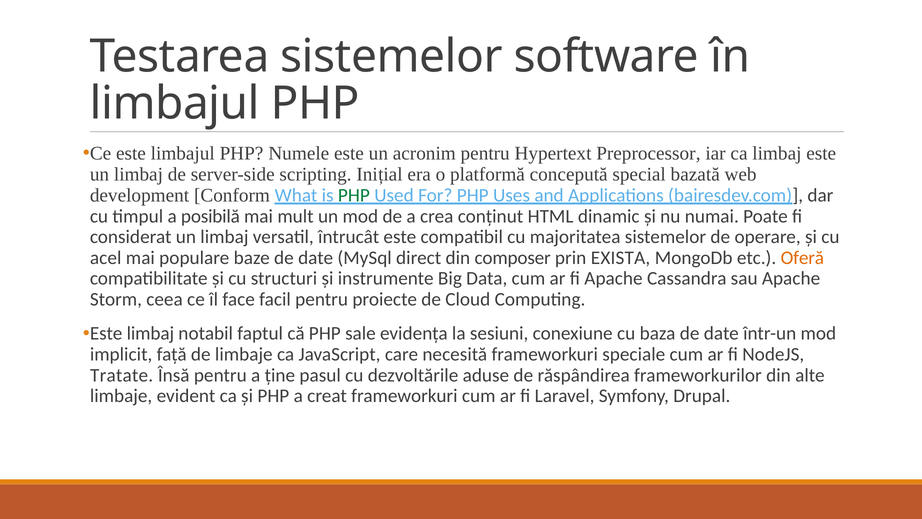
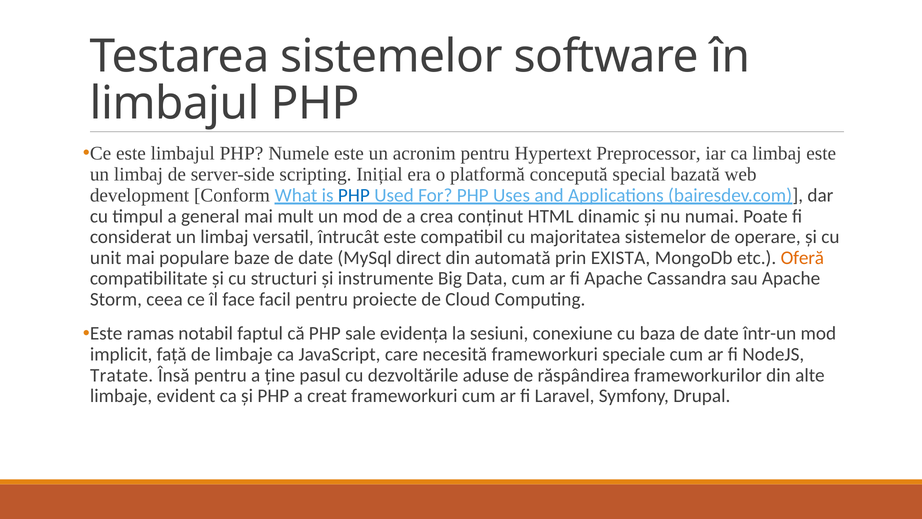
PHP at (354, 195) colour: green -> blue
posibilă: posibilă -> general
acel: acel -> unit
composer: composer -> automată
Este limbaj: limbaj -> ramas
